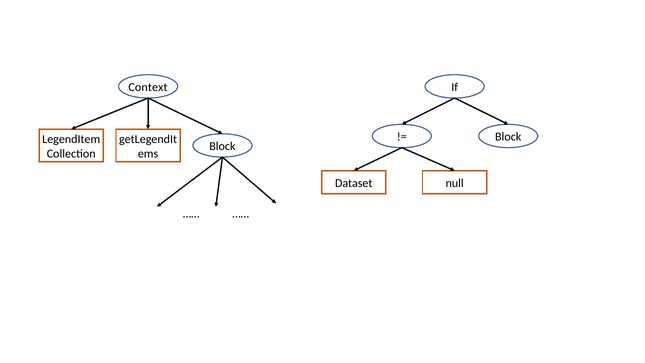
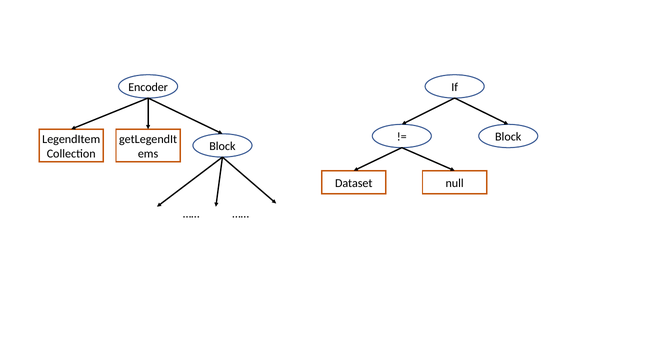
Context: Context -> Encoder
